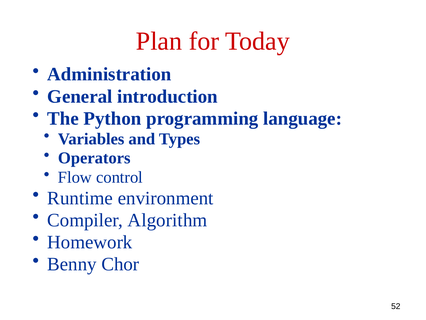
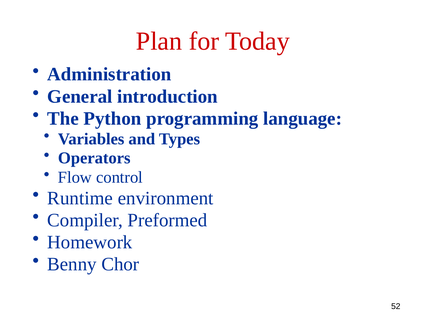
Algorithm: Algorithm -> Preformed
